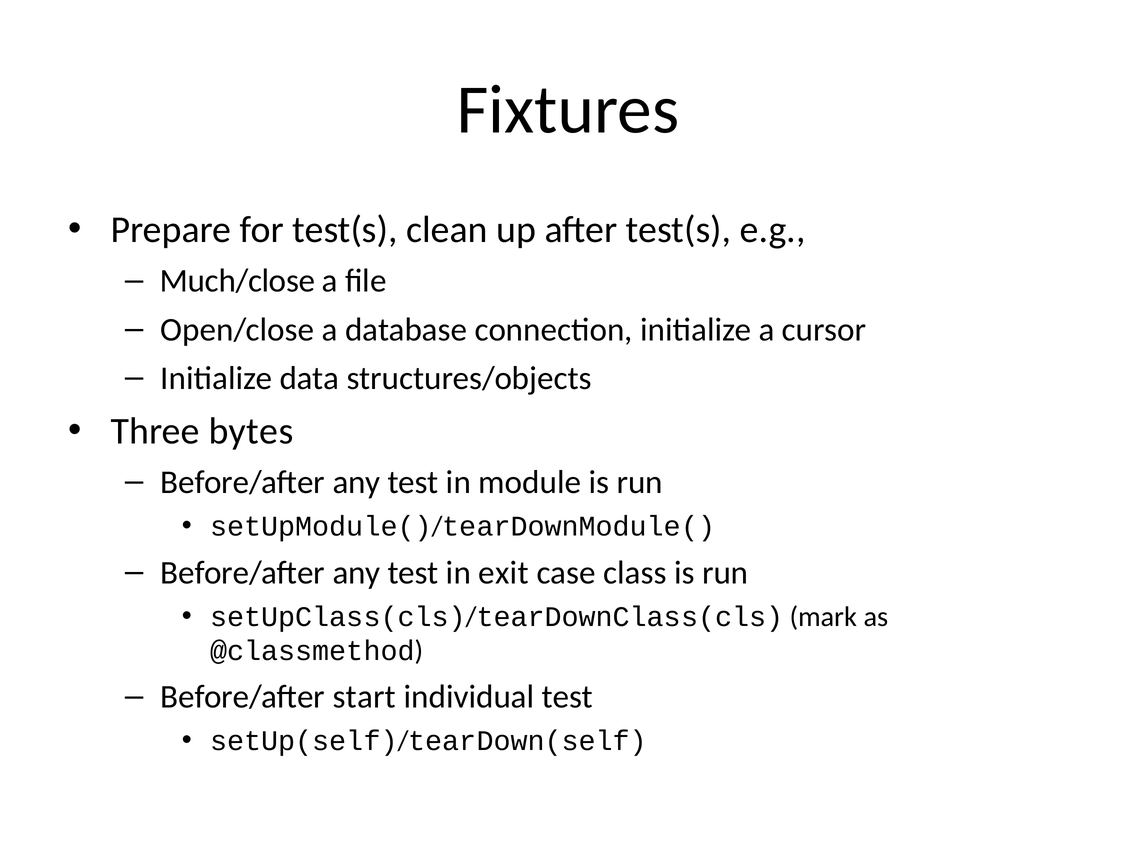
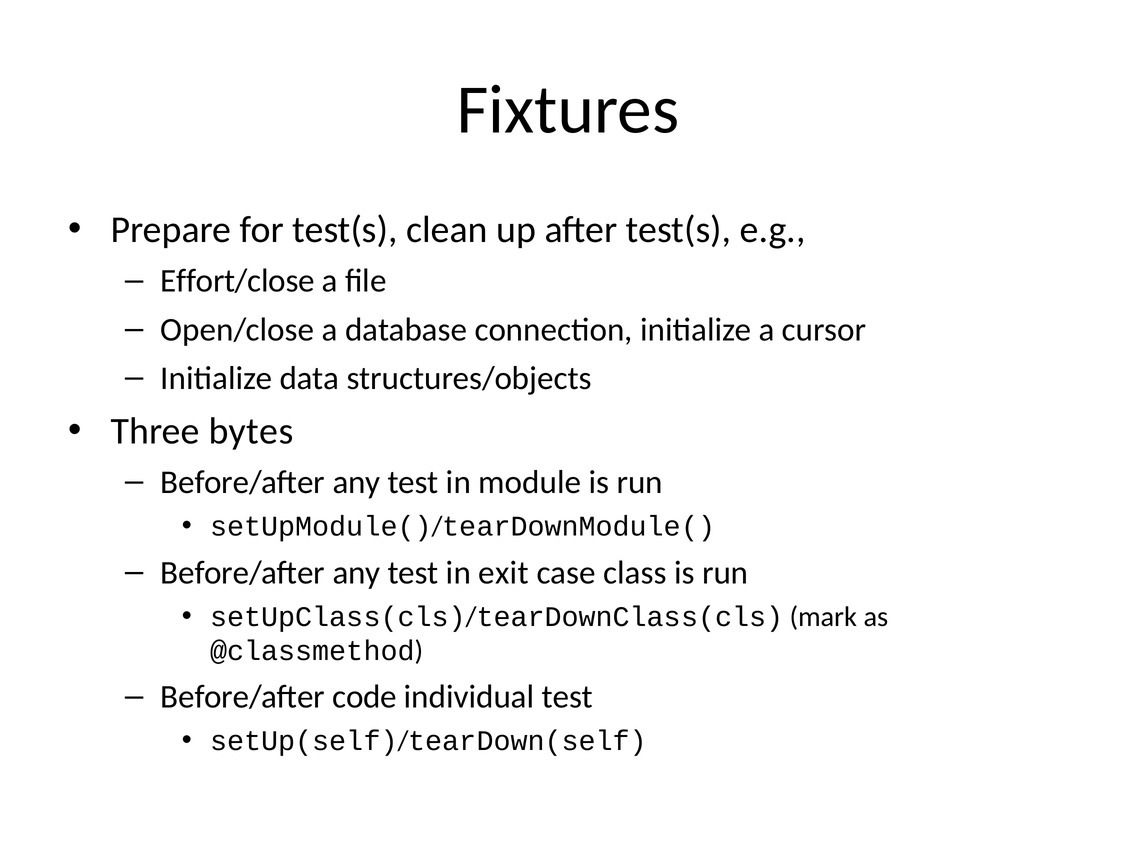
Much/close: Much/close -> Effort/close
start: start -> code
